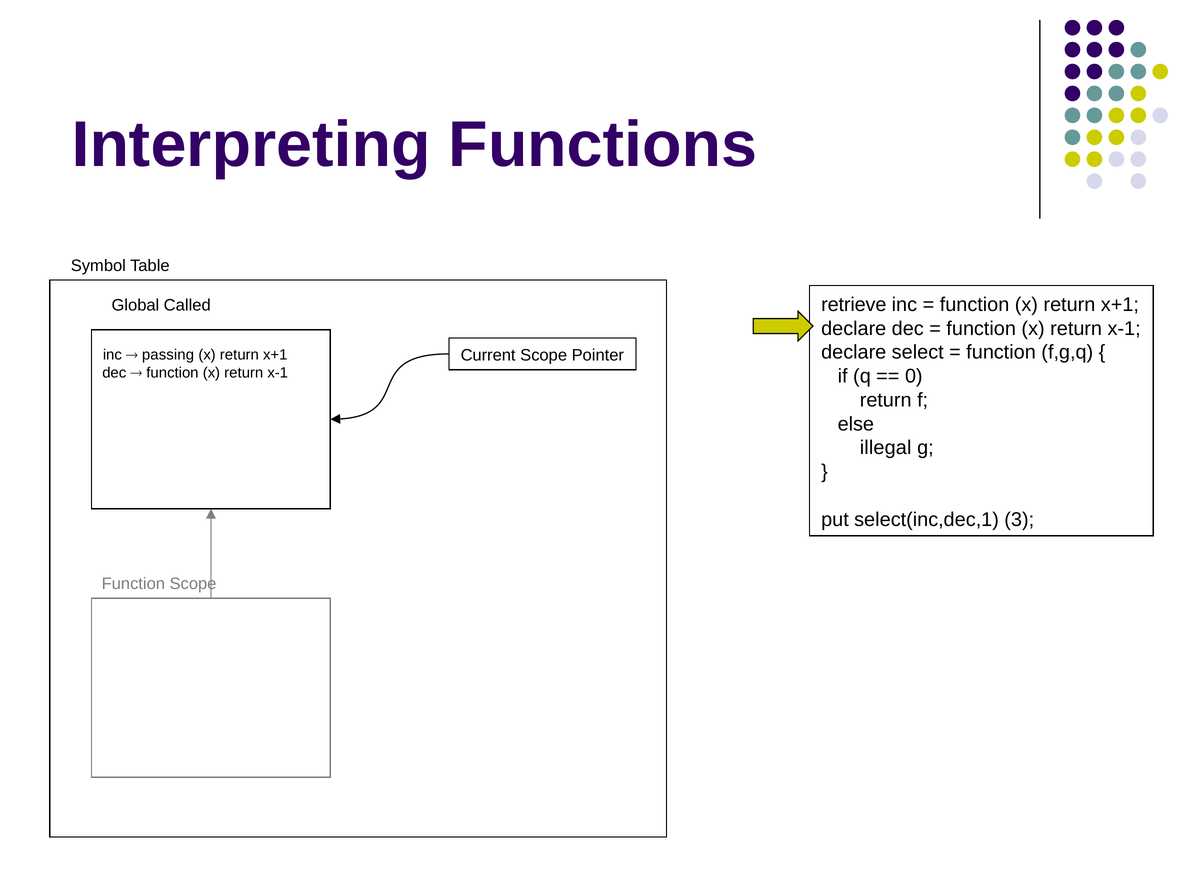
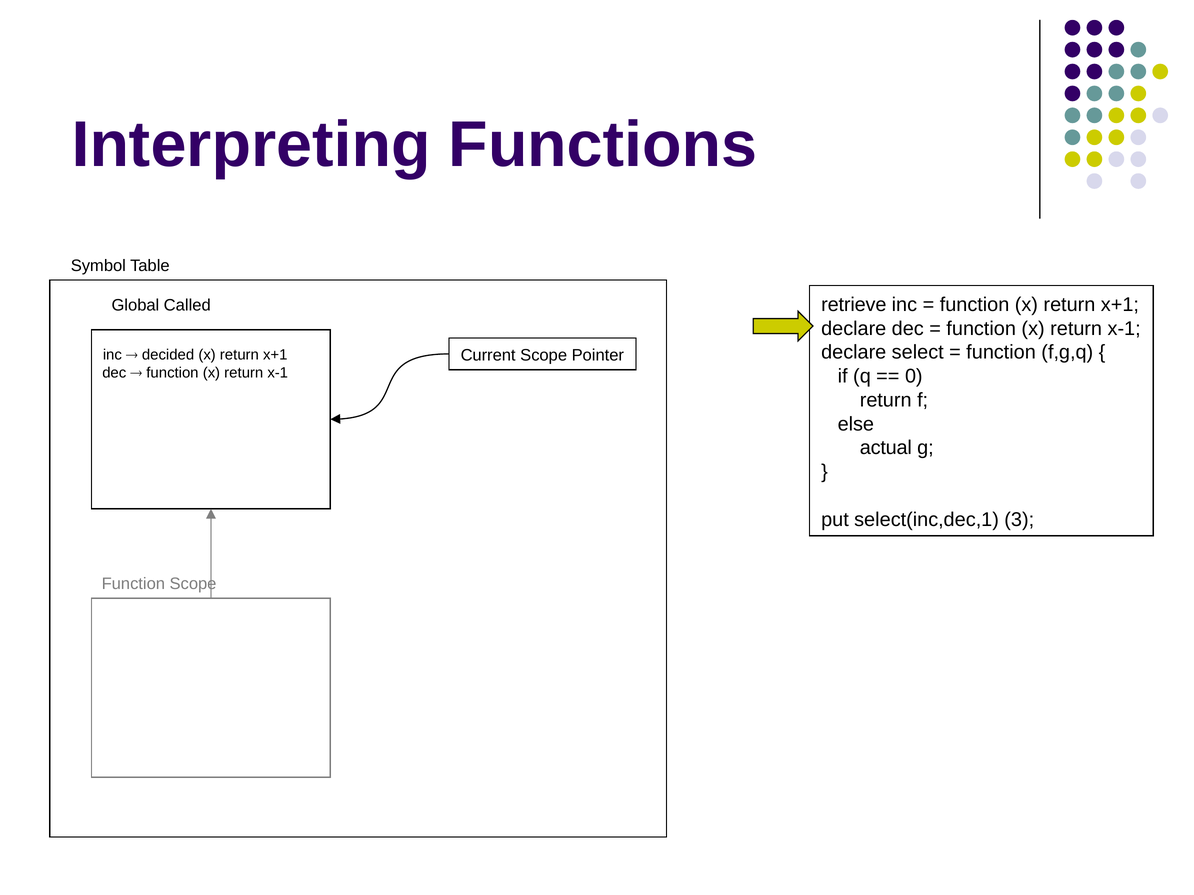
passing: passing -> decided
illegal: illegal -> actual
